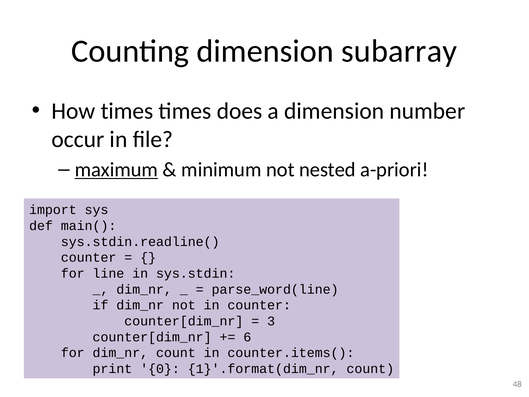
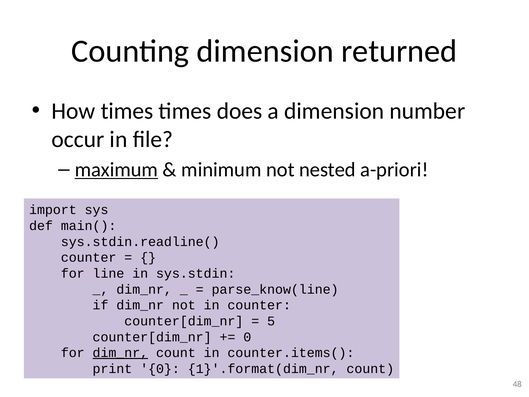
subarray: subarray -> returned
parse_word(line: parse_word(line -> parse_know(line
3: 3 -> 5
6 at (247, 337): 6 -> 0
dim_nr at (120, 353) underline: none -> present
